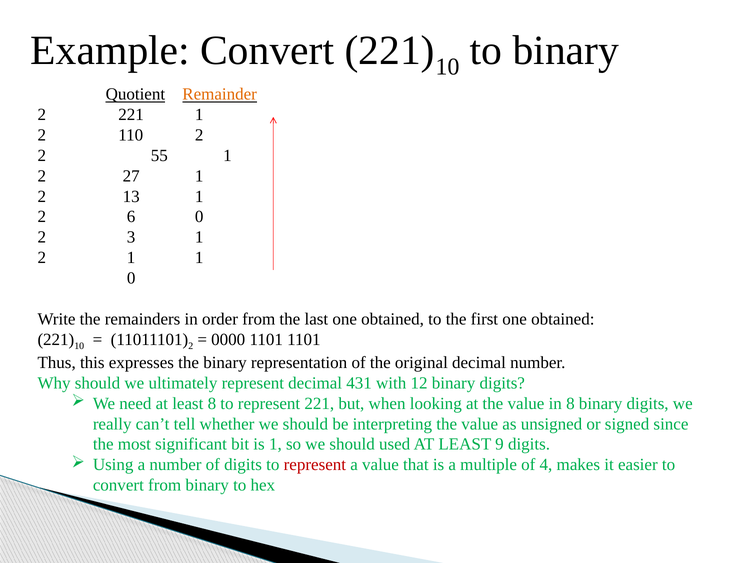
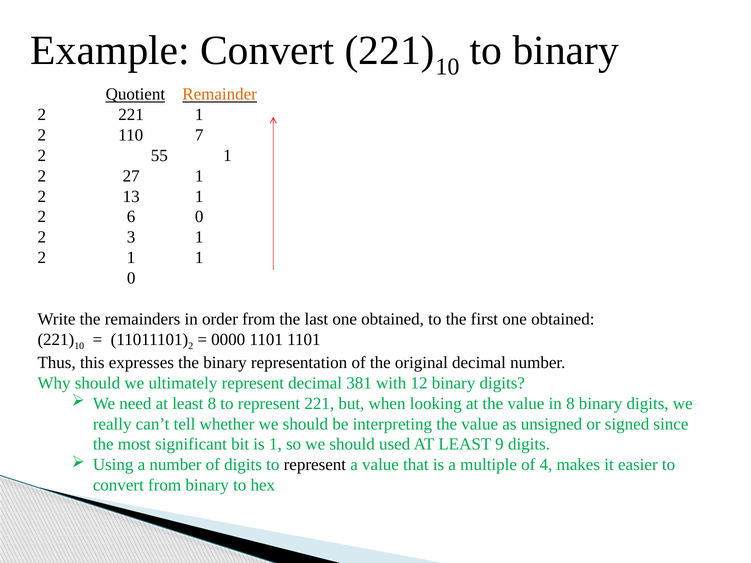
110 2: 2 -> 7
431: 431 -> 381
represent at (315, 465) colour: red -> black
